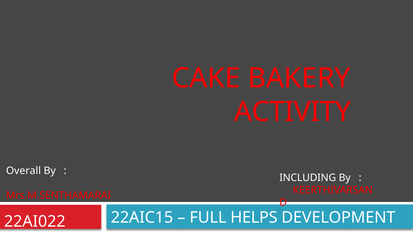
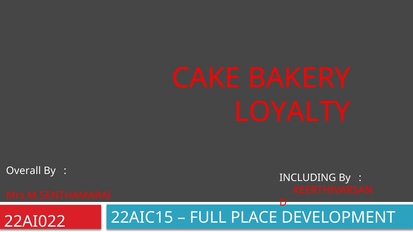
ACTIVITY: ACTIVITY -> LOYALTY
HELPS: HELPS -> PLACE
